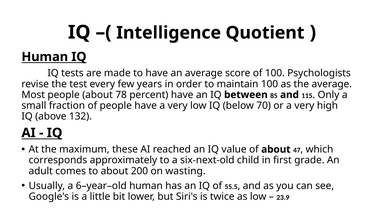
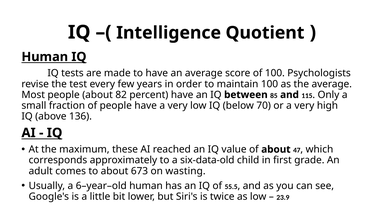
78: 78 -> 82
132: 132 -> 136
six-next-old: six-next-old -> six-data-old
200: 200 -> 673
